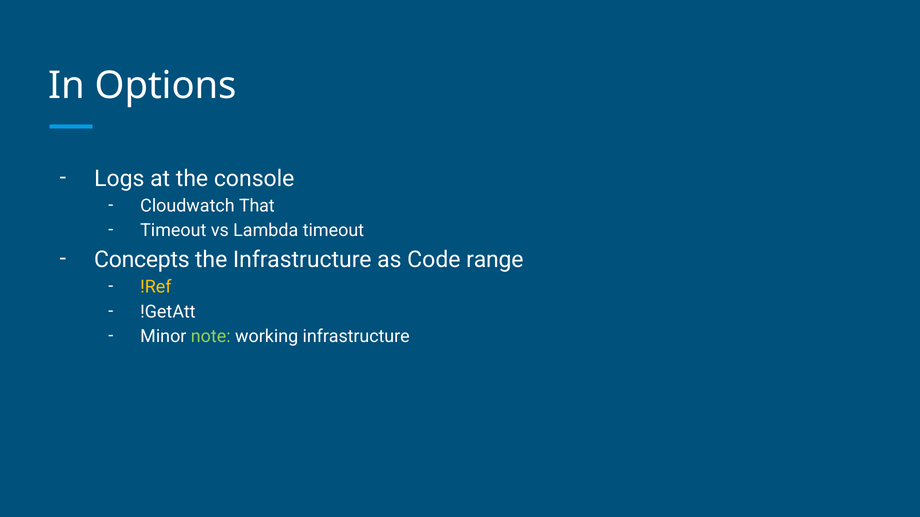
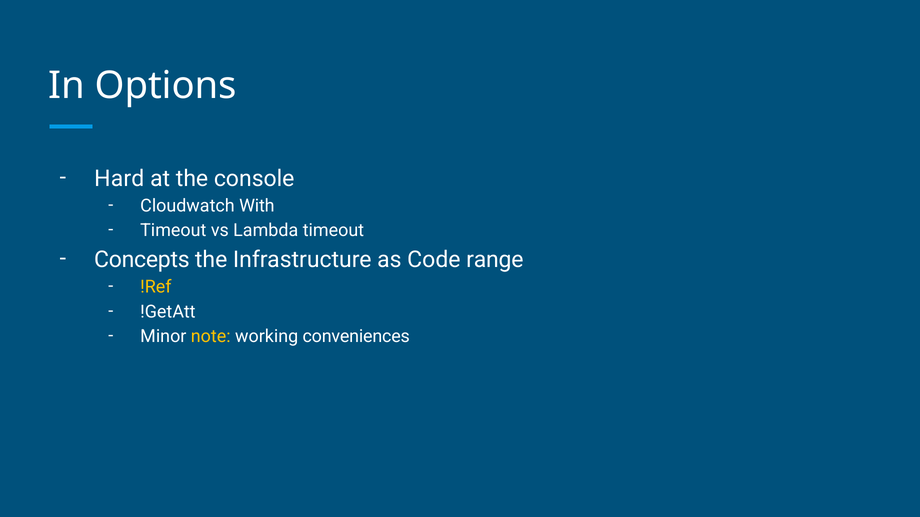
Logs: Logs -> Hard
That: That -> With
note colour: light green -> yellow
working infrastructure: infrastructure -> conveniences
